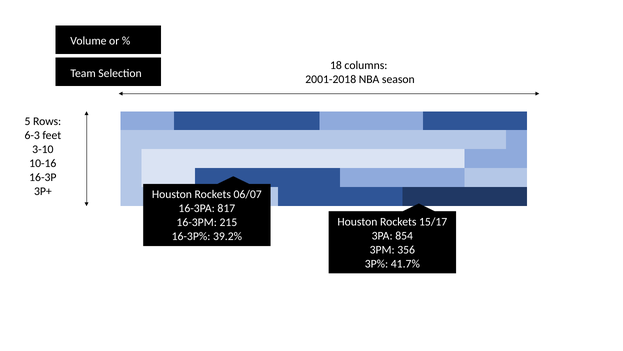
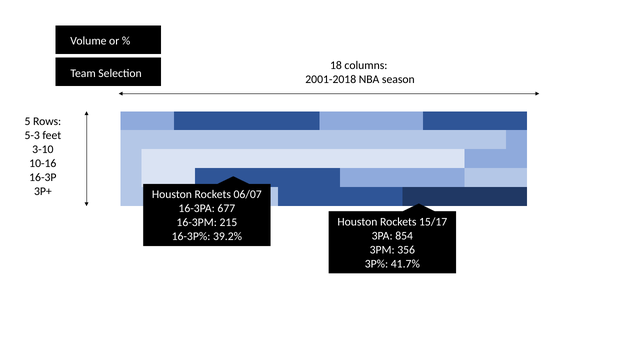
6-3: 6-3 -> 5-3
817: 817 -> 677
